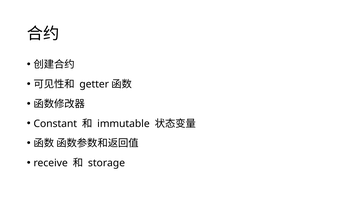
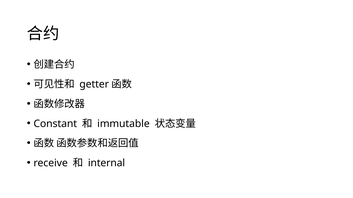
storage: storage -> internal
